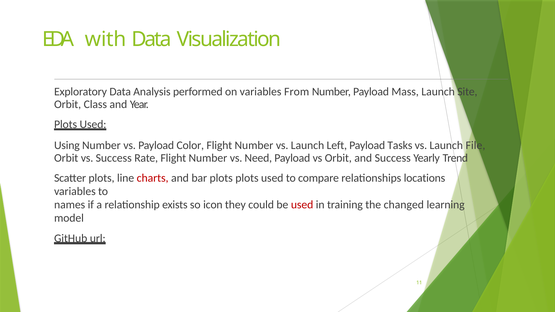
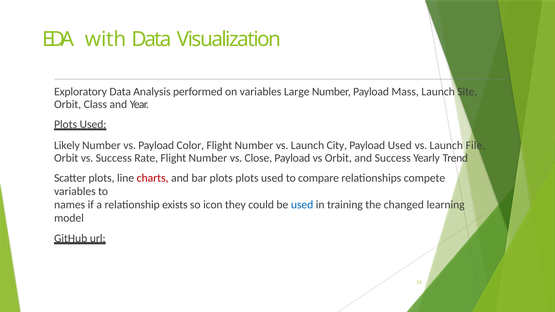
From: From -> Large
Using: Using -> Likely
Left: Left -> City
Payload Tasks: Tasks -> Used
Need: Need -> Close
locations: locations -> compete
used at (302, 205) colour: red -> blue
